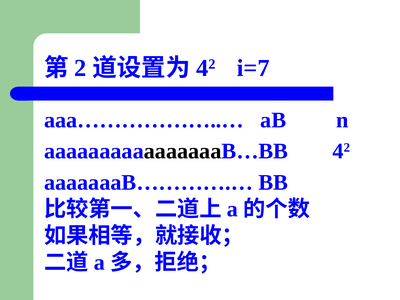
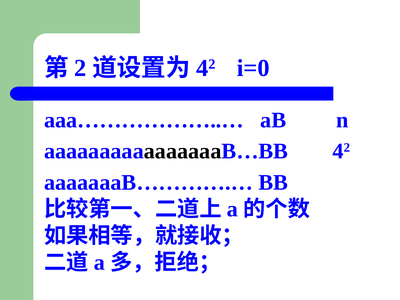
i=7: i=7 -> i=0
